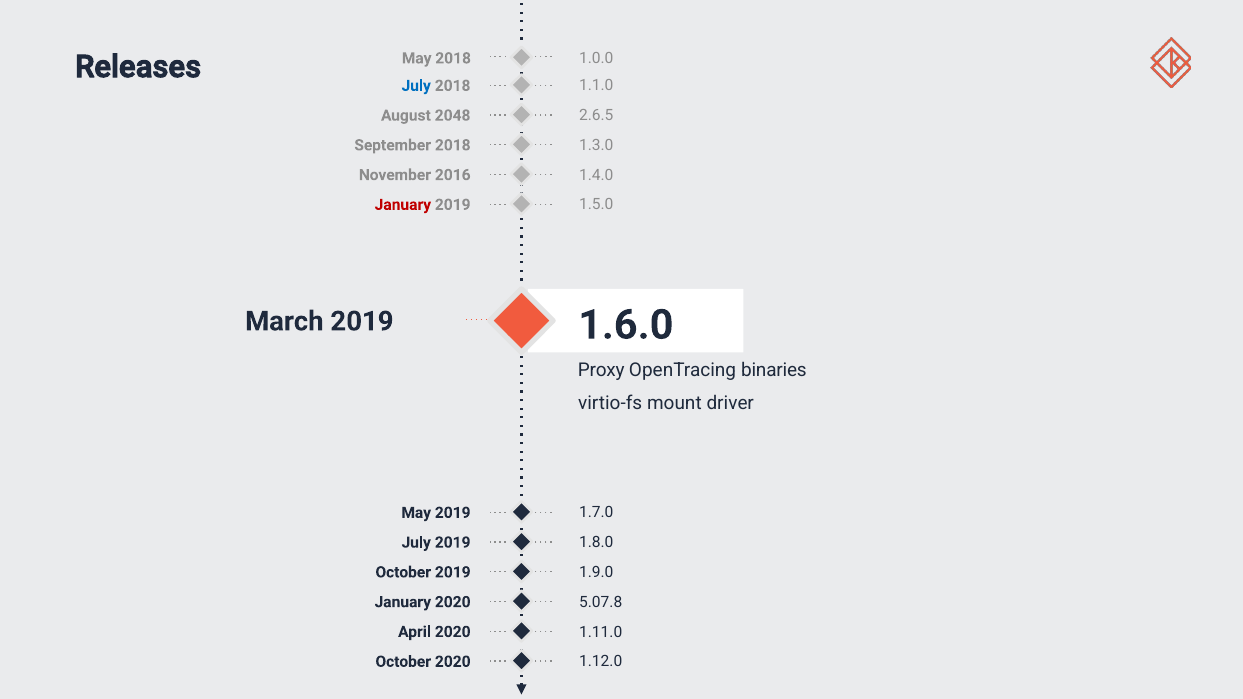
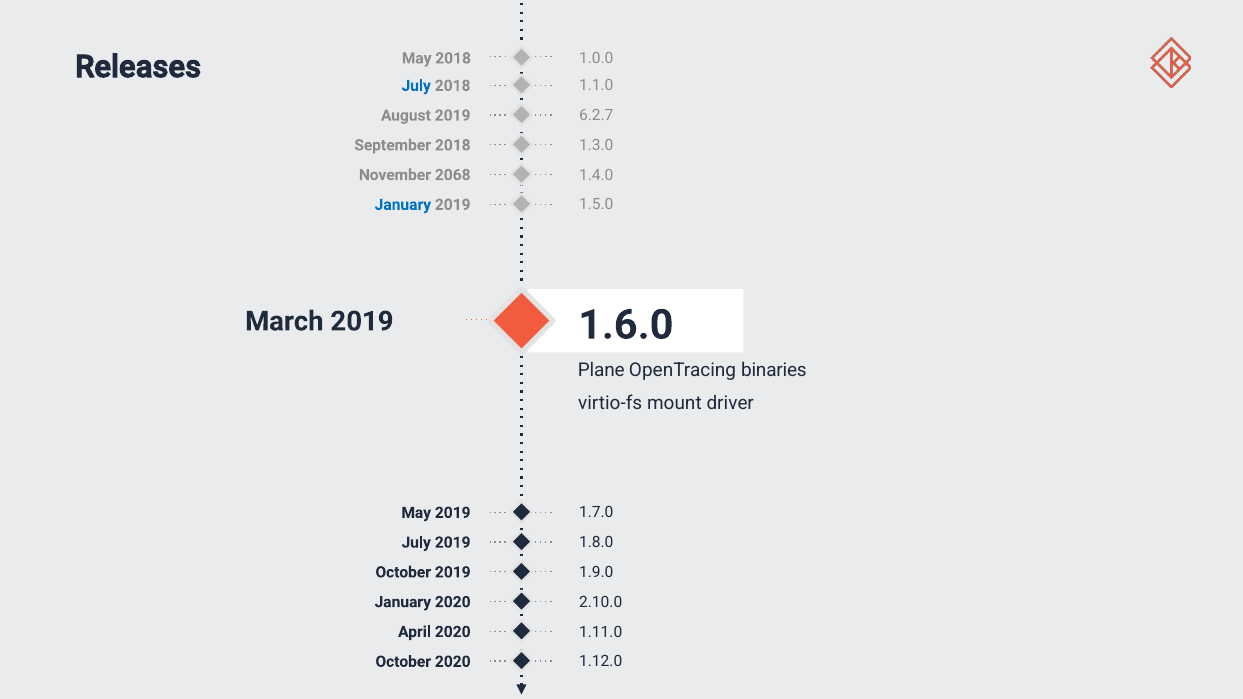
2.6.5: 2.6.5 -> 6.2.7
August 2048: 2048 -> 2019
2016: 2016 -> 2068
January at (403, 205) colour: red -> blue
Proxy: Proxy -> Plane
5.07.8: 5.07.8 -> 2.10.0
